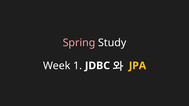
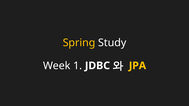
Spring colour: pink -> yellow
